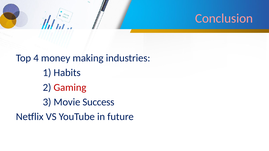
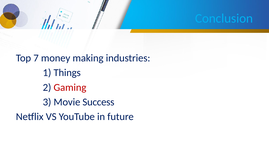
Conclusion colour: pink -> light blue
4: 4 -> 7
Habits: Habits -> Things
